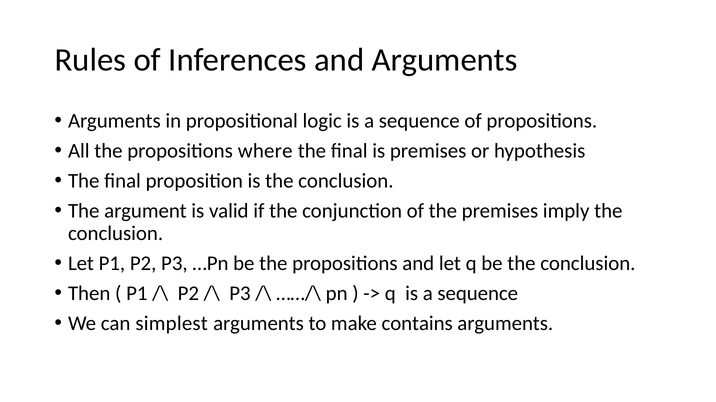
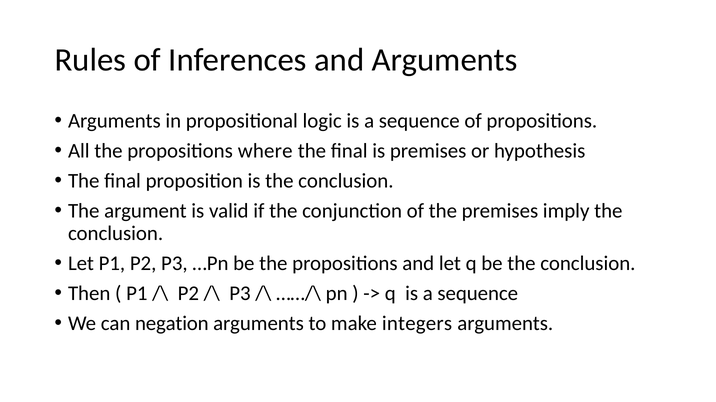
simplest: simplest -> negation
contains: contains -> integers
